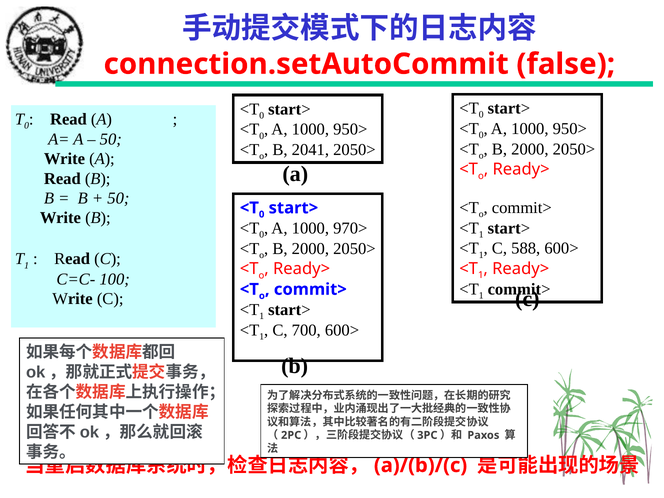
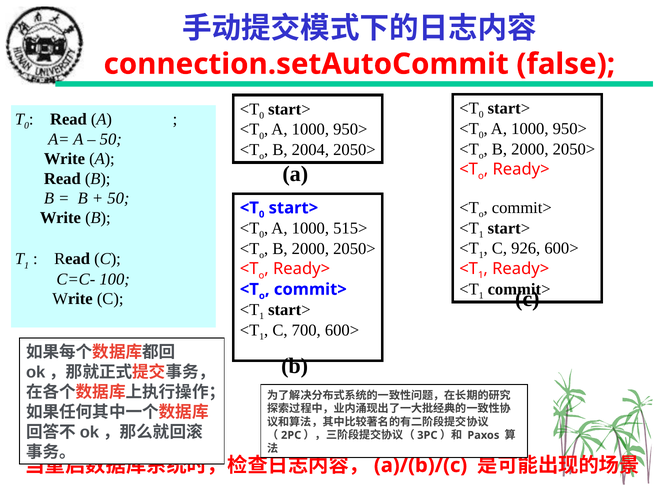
2041: 2041 -> 2004
970>: 970> -> 515>
588: 588 -> 926
